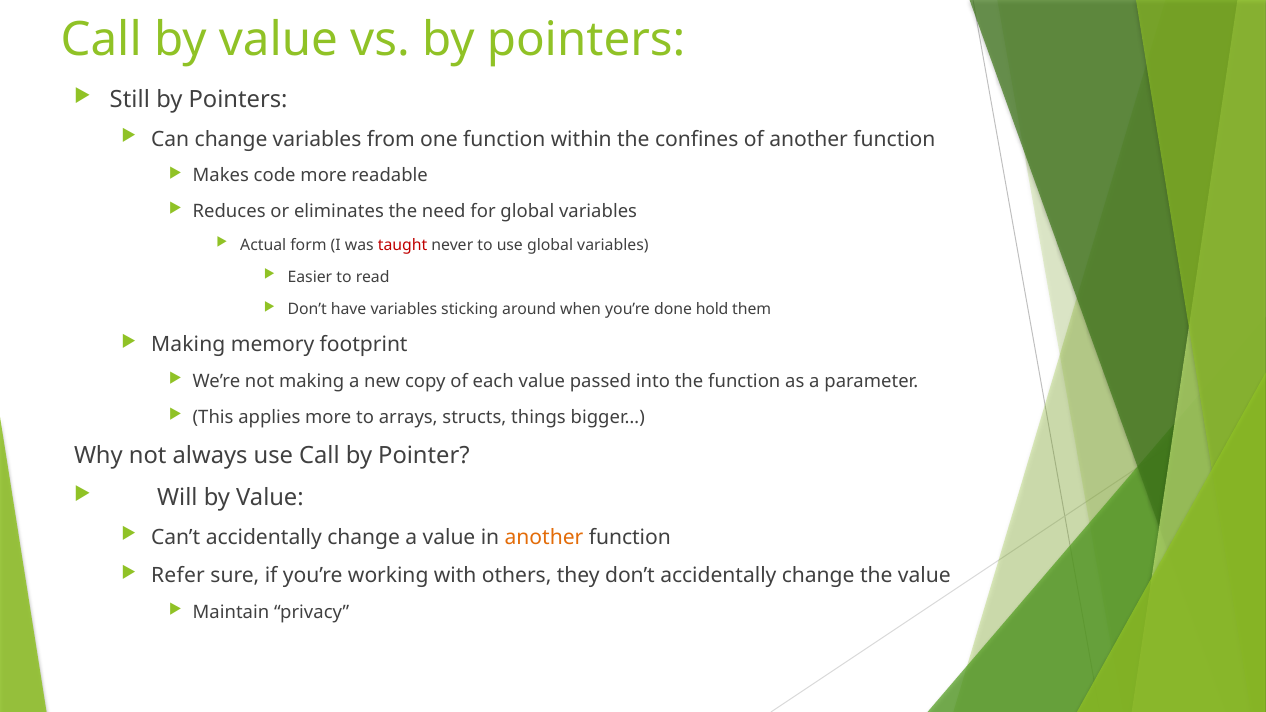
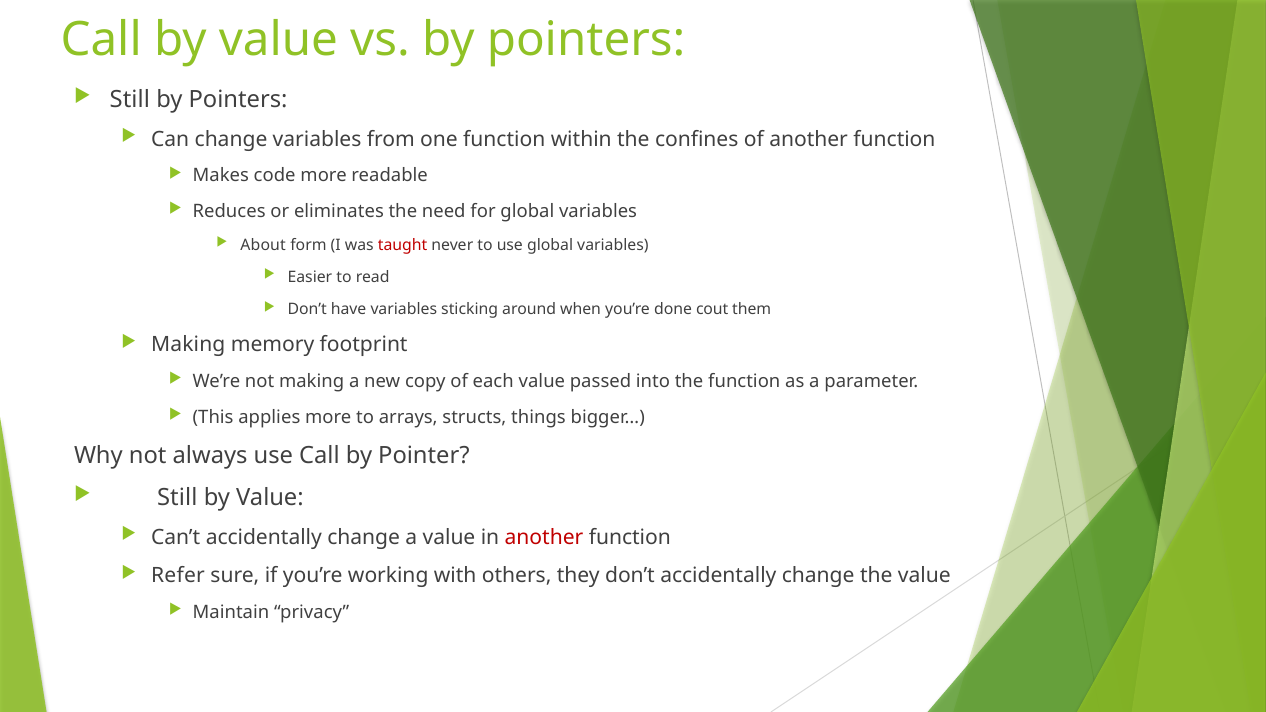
Actual: Actual -> About
hold: hold -> cout
Will at (177, 498): Will -> Still
another at (544, 538) colour: orange -> red
